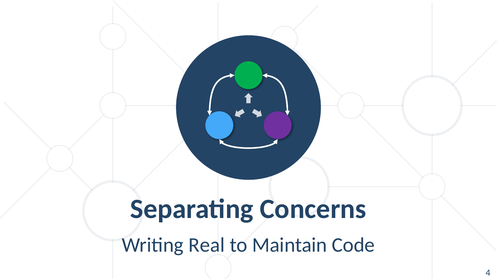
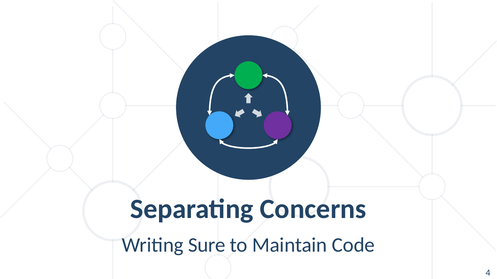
Real: Real -> Sure
